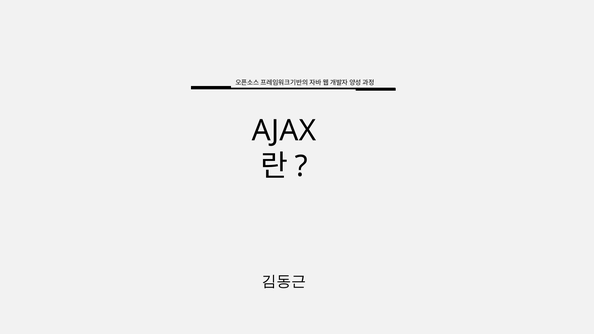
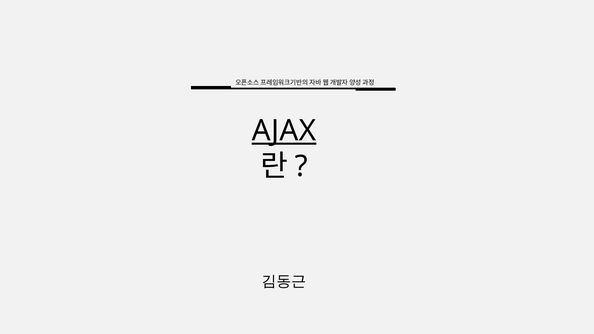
AJAX underline: none -> present
